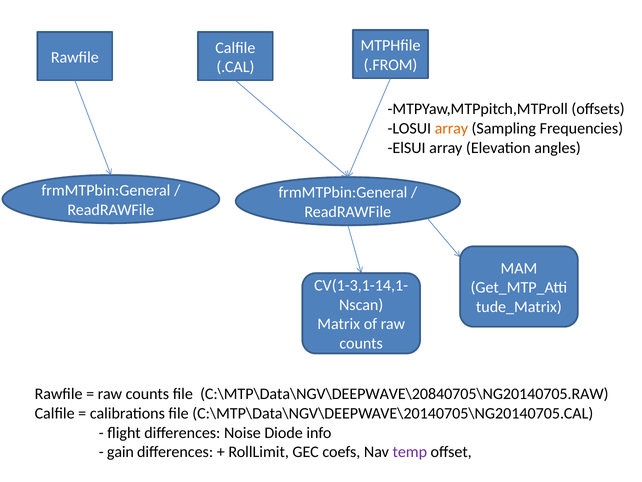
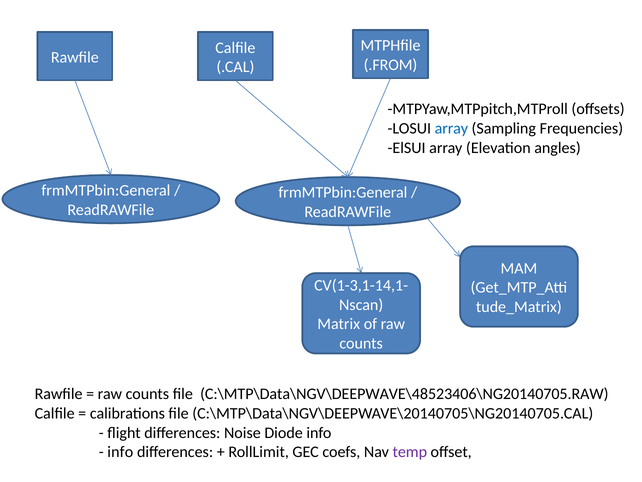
array at (451, 128) colour: orange -> blue
C:\MTP\Data\NGV\DEEPWAVE\20840705\NG20140705.RAW: C:\MTP\Data\NGV\DEEPWAVE\20840705\NG20140705.RAW -> C:\MTP\Data\NGV\DEEPWAVE\48523406\NG20140705.RAW
gain at (120, 452): gain -> info
